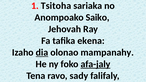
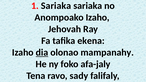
1 Tsitoha: Tsitoha -> Sariaka
Anompoako Saiko: Saiko -> Izaho
afa-jaly underline: present -> none
